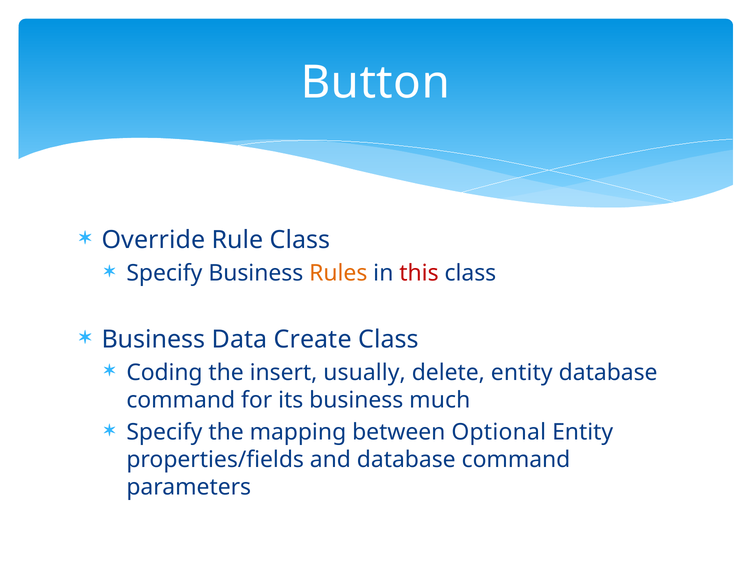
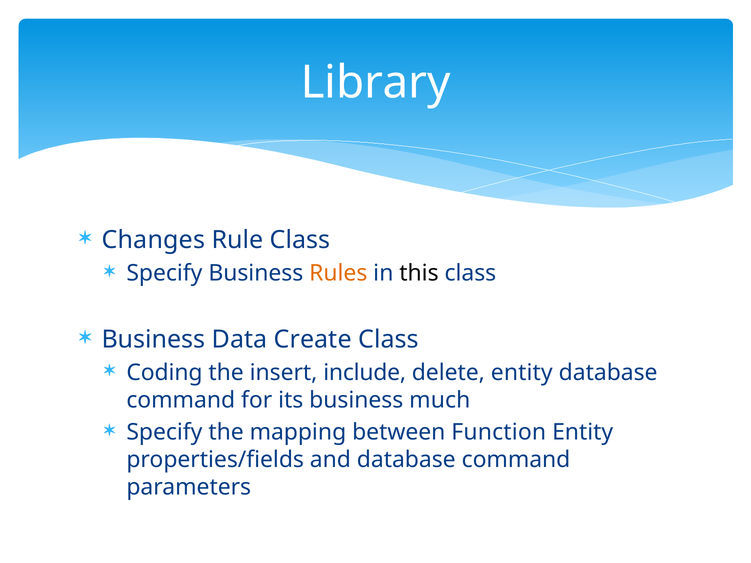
Button: Button -> Library
Override: Override -> Changes
this colour: red -> black
usually: usually -> include
Optional: Optional -> Function
